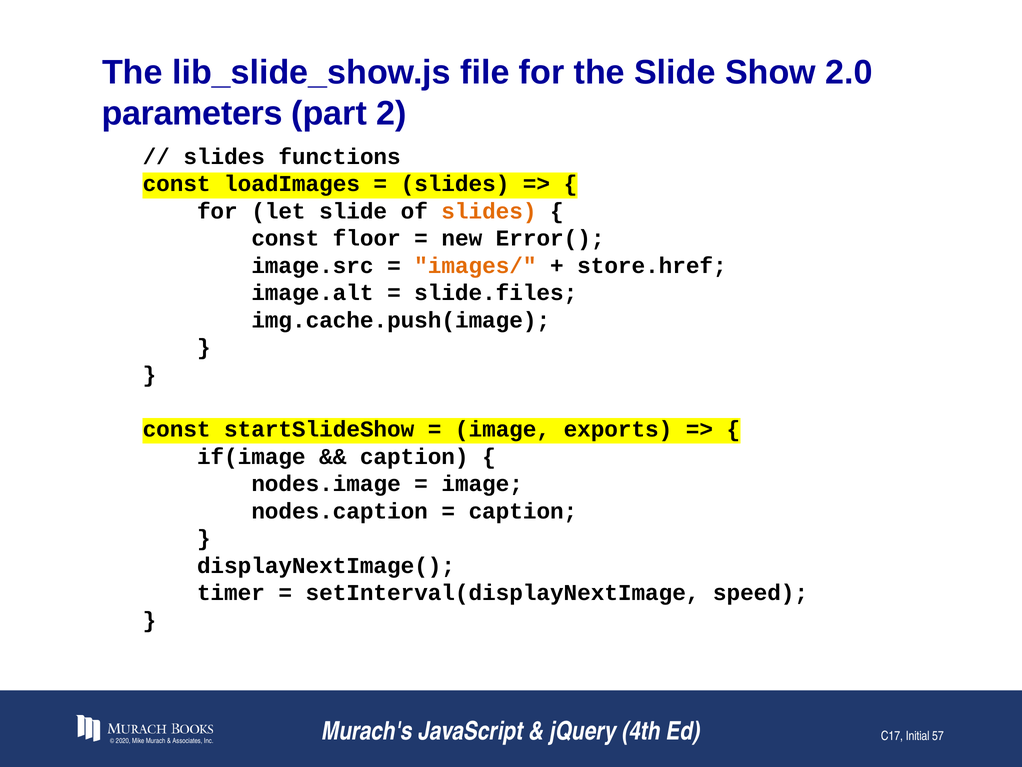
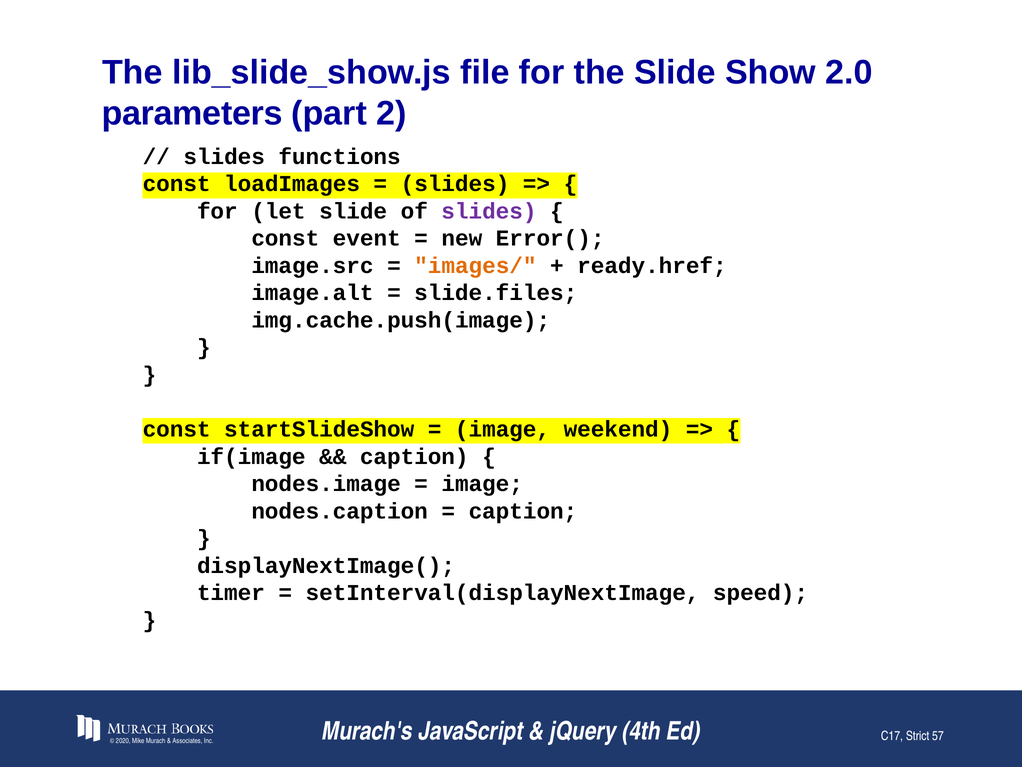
slides at (489, 211) colour: orange -> purple
floor: floor -> event
store.href: store.href -> ready.href
exports: exports -> weekend
Initial: Initial -> Strict
